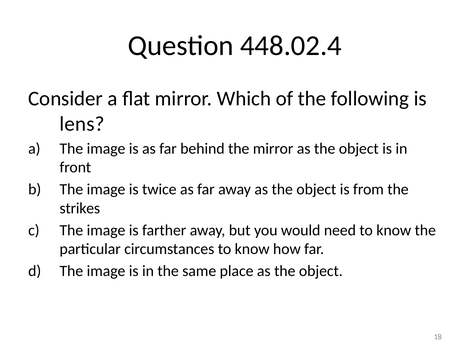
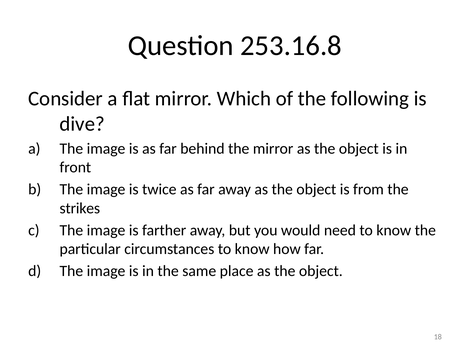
448.02.4: 448.02.4 -> 253.16.8
lens: lens -> dive
